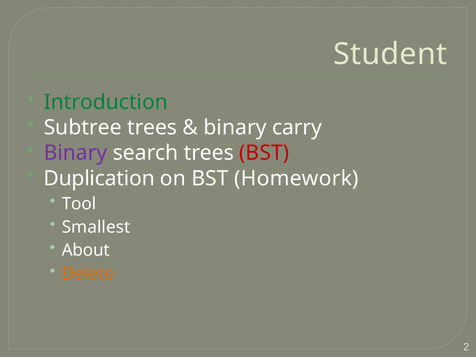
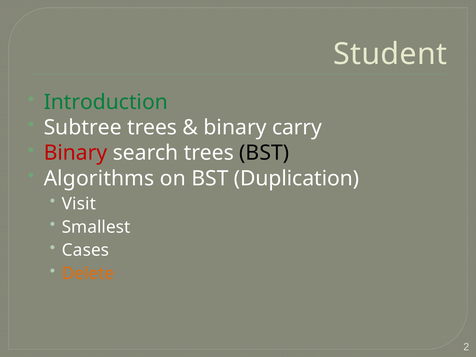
Binary at (76, 153) colour: purple -> red
BST at (264, 153) colour: red -> black
Duplication: Duplication -> Algorithms
Homework: Homework -> Duplication
Tool: Tool -> Visit
About: About -> Cases
